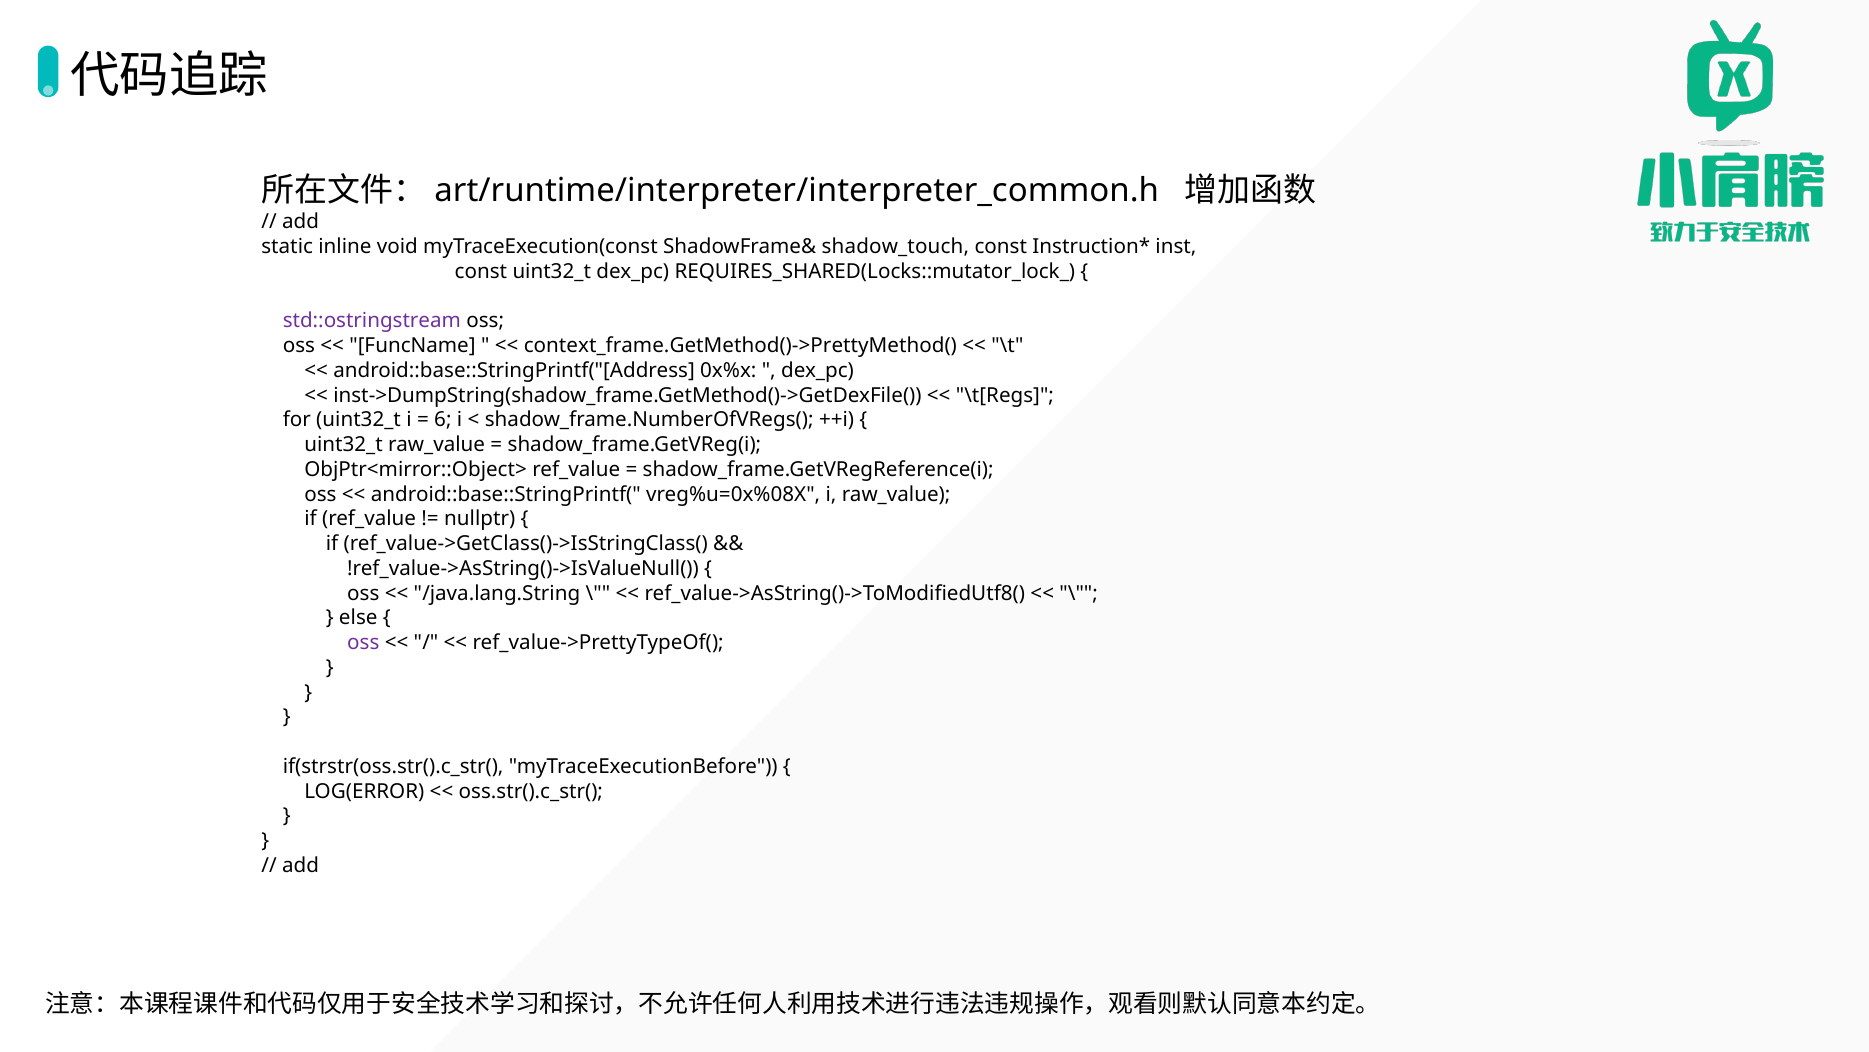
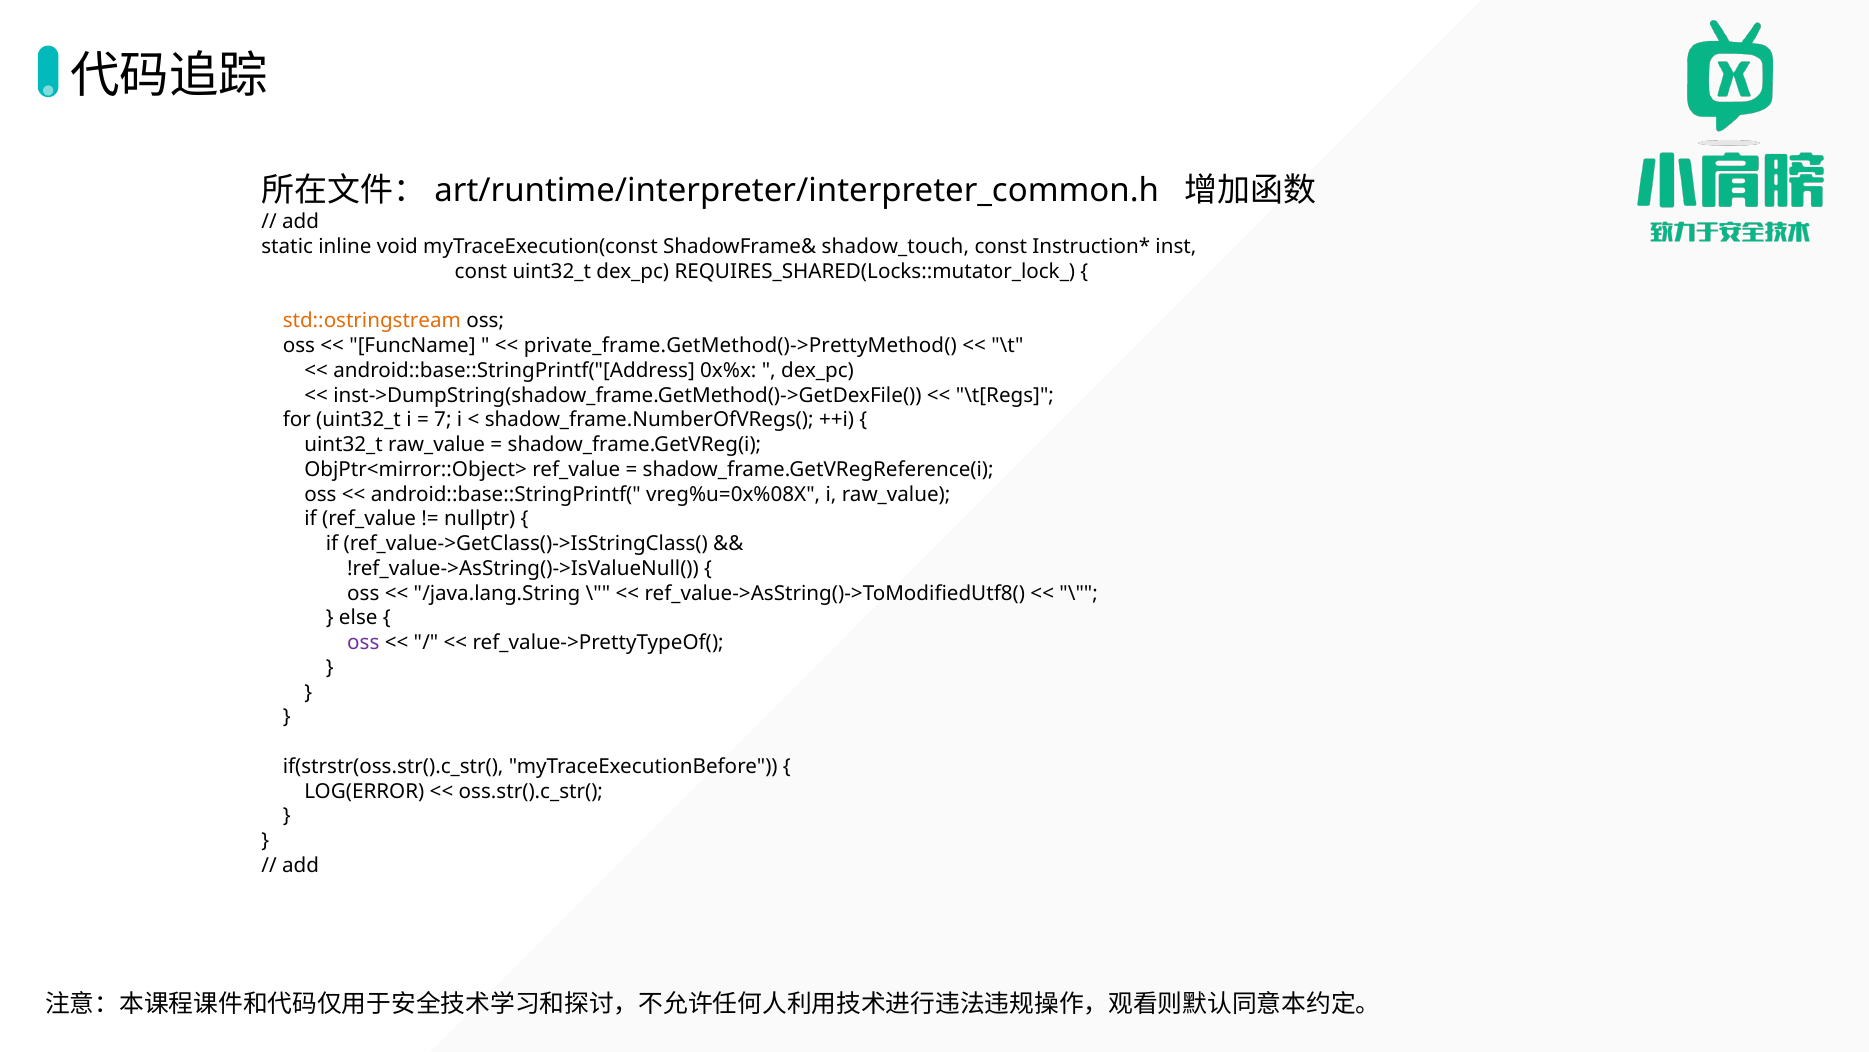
std::ostringstream colour: purple -> orange
context_frame.GetMethod()->PrettyMethod(: context_frame.GetMethod()->PrettyMethod( -> private_frame.GetMethod()->PrettyMethod(
6: 6 -> 7
